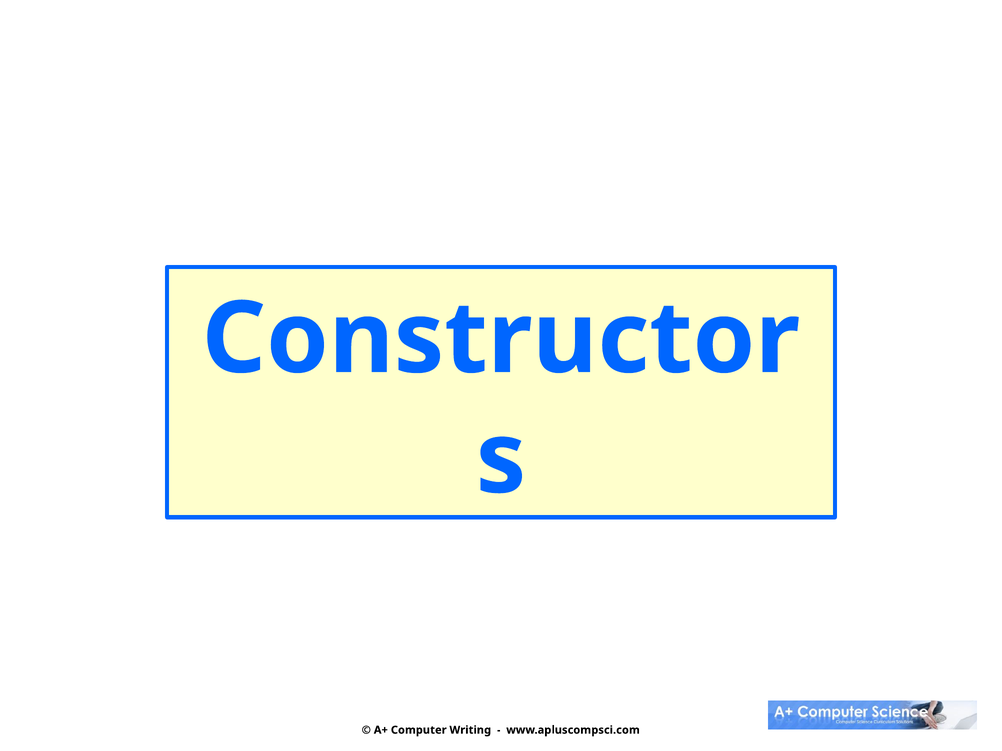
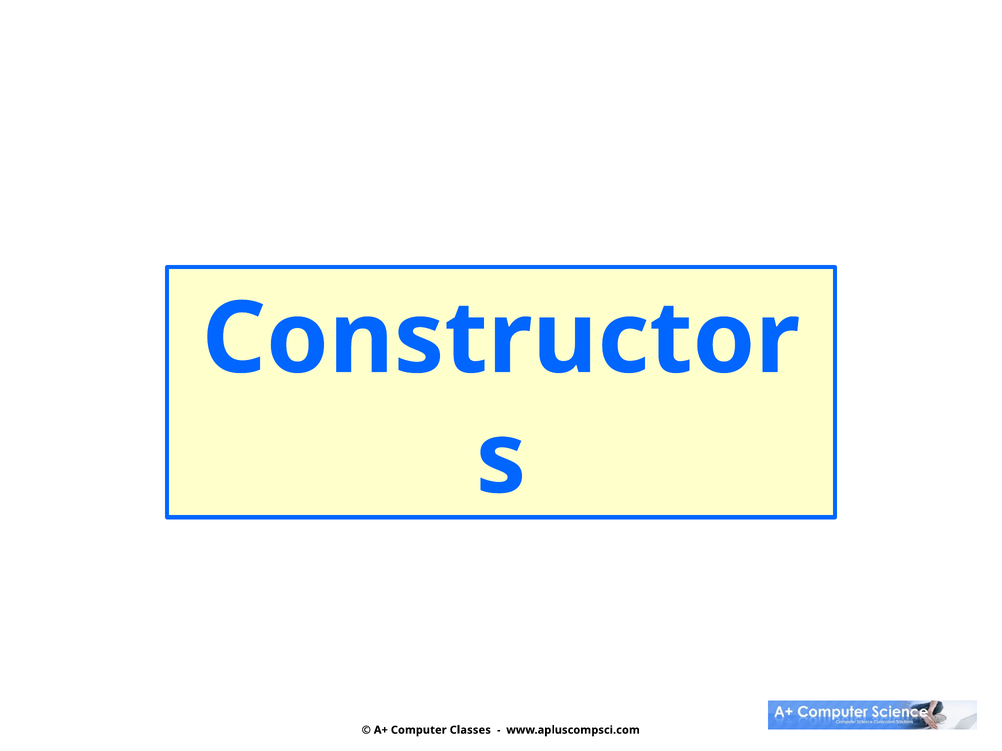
Writing: Writing -> Classes
